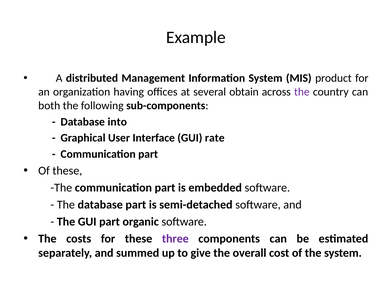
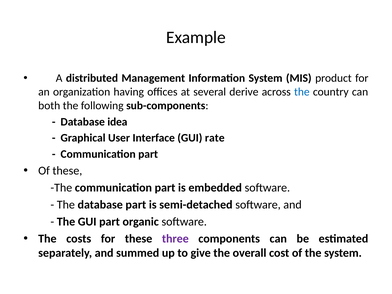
obtain: obtain -> derive
the at (302, 92) colour: purple -> blue
into: into -> idea
